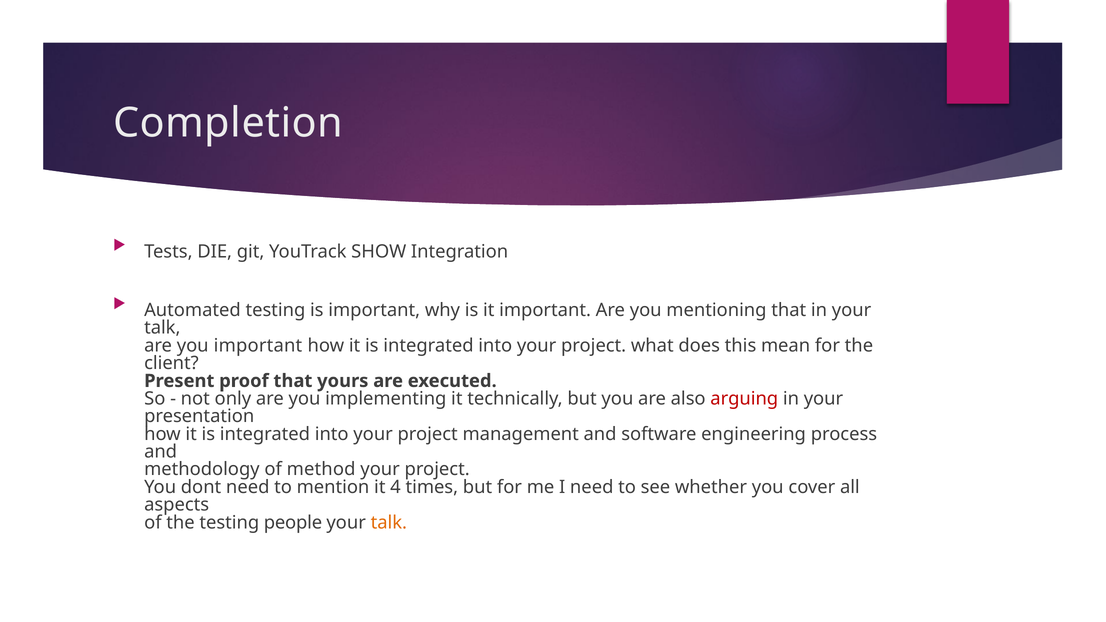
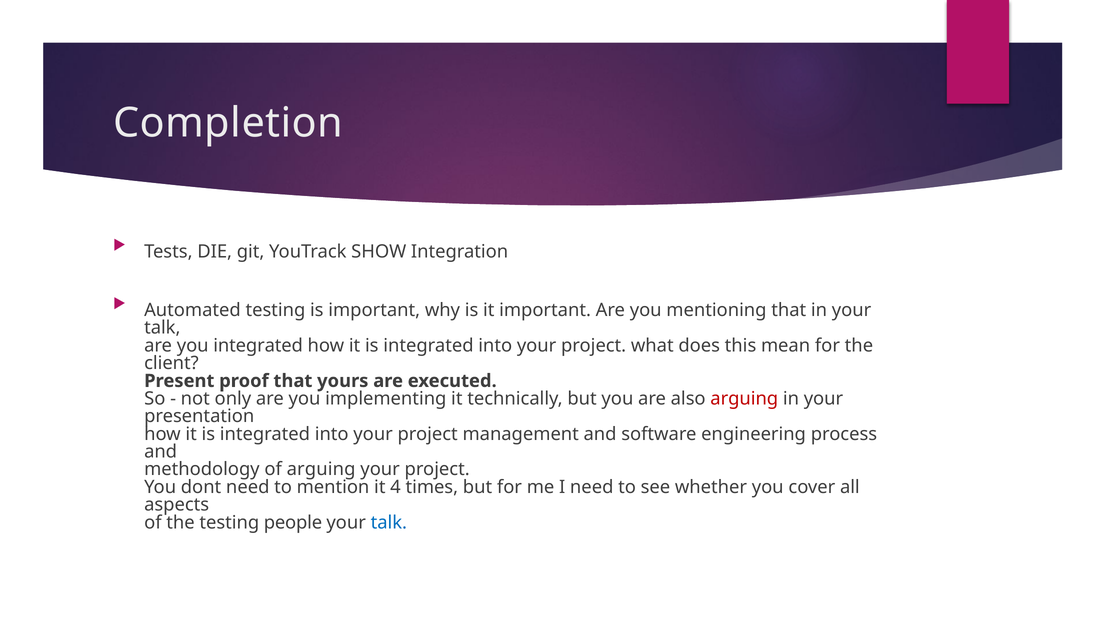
you important: important -> integrated
of method: method -> arguing
talk at (389, 523) colour: orange -> blue
